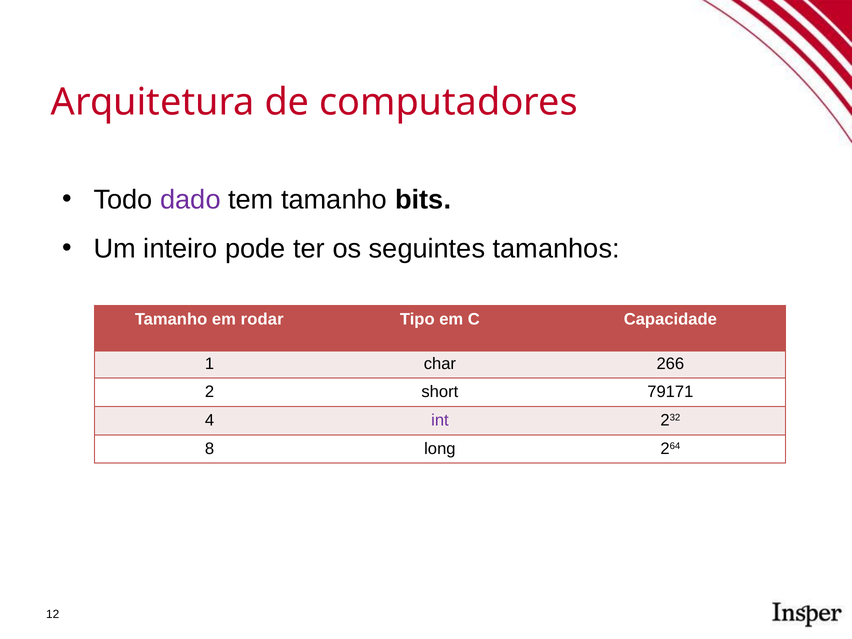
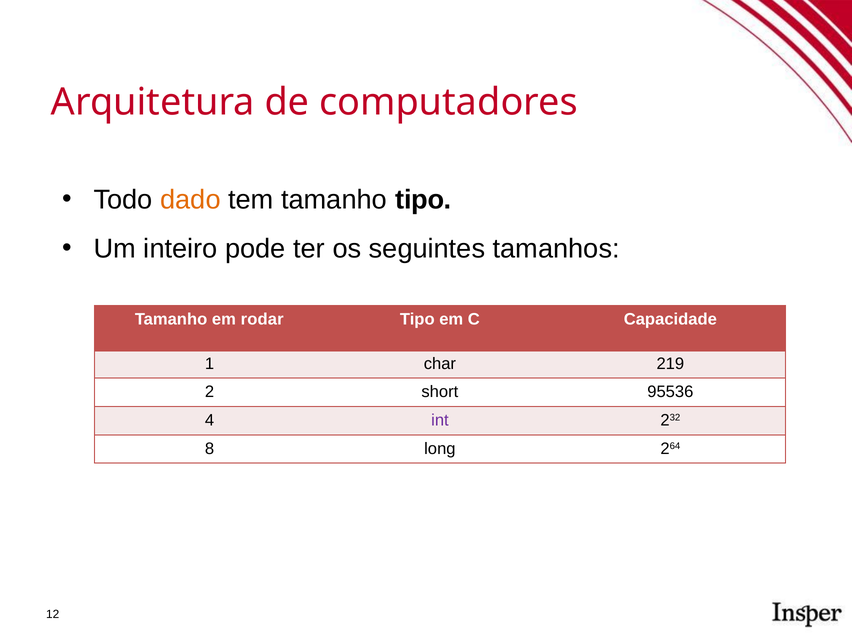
dado colour: purple -> orange
tamanho bits: bits -> tipo
266: 266 -> 219
79171: 79171 -> 95536
